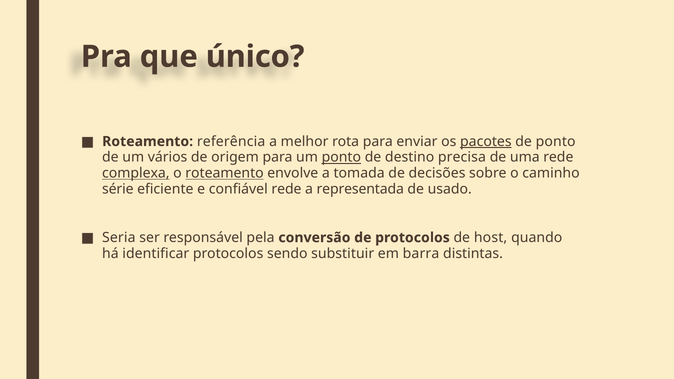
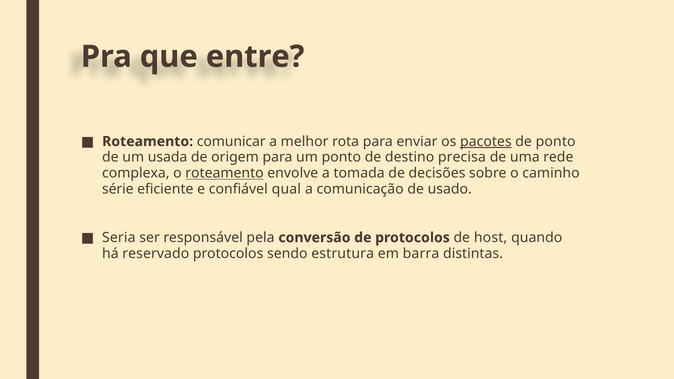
único: único -> entre
referência: referência -> comunicar
vários: vários -> usada
ponto at (341, 157) underline: present -> none
complexa underline: present -> none
confiável rede: rede -> qual
representada: representada -> comunicação
identificar: identificar -> reservado
substituir: substituir -> estrutura
